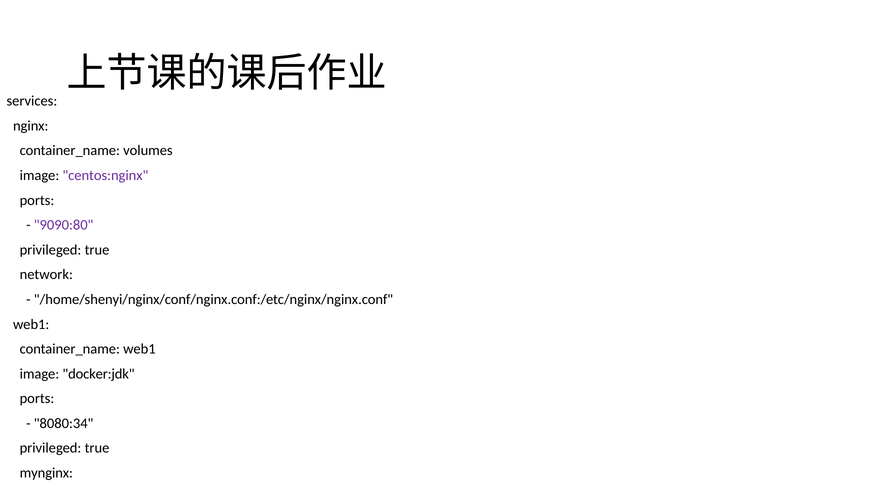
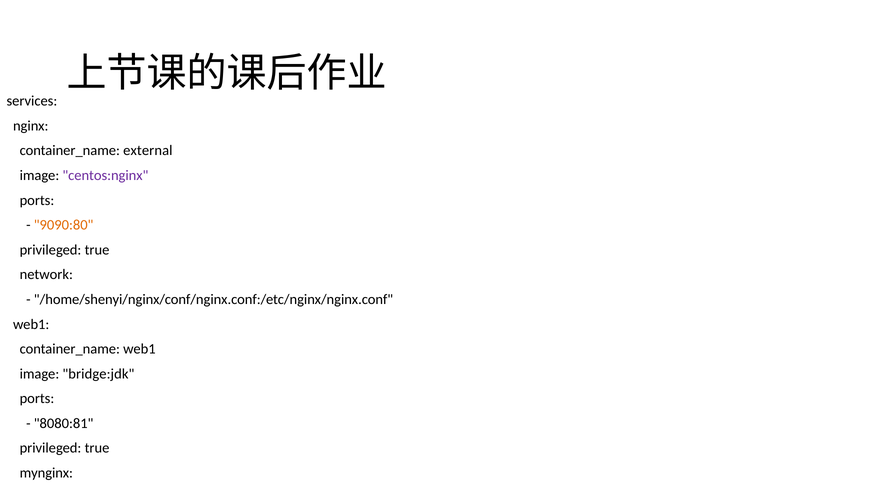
container_name volumes: volumes -> external
9090:80 colour: purple -> orange
docker:jdk: docker:jdk -> bridge:jdk
8080:34: 8080:34 -> 8080:81
